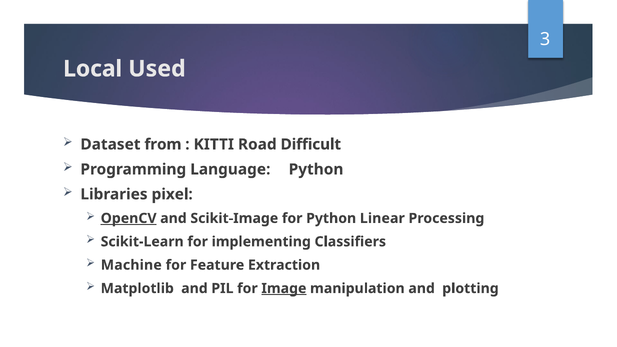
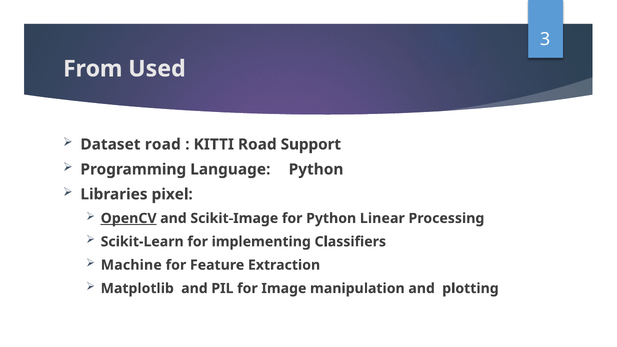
Local: Local -> From
Dataset from: from -> road
Difficult: Difficult -> Support
Image underline: present -> none
